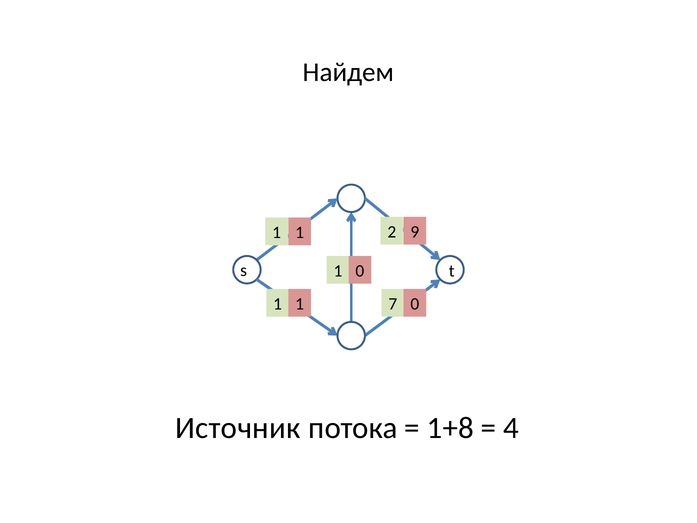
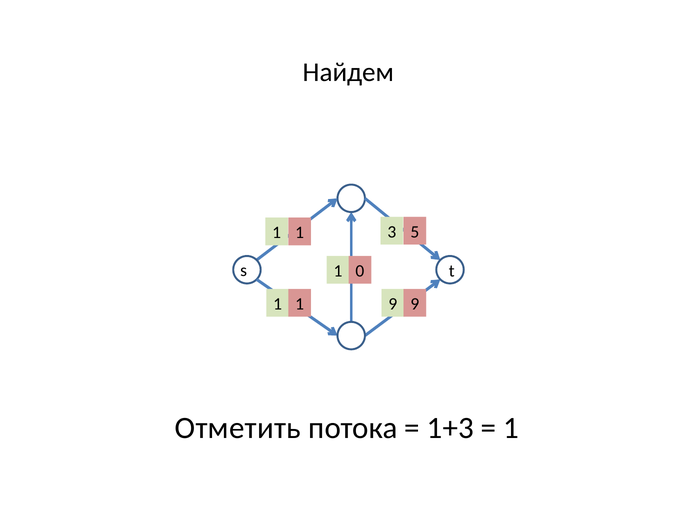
2: 2 -> 3
9: 9 -> 5
7 at (393, 304): 7 -> 9
0 at (415, 304): 0 -> 9
Источник: Источник -> Отметить
1+8: 1+8 -> 1+3
4 at (511, 428): 4 -> 1
